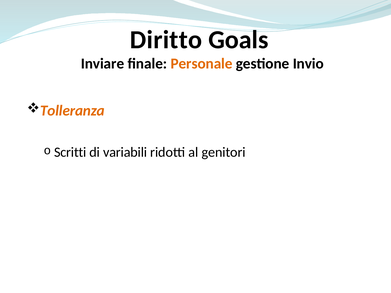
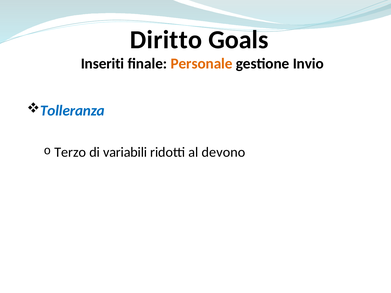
Inviare: Inviare -> Inseriti
Tolleranza colour: orange -> blue
Scritti: Scritti -> Terzo
genitori: genitori -> devono
